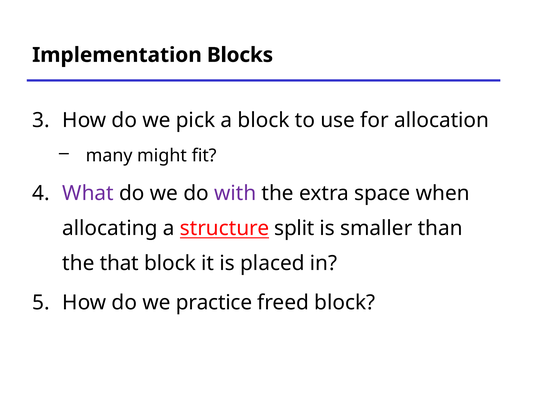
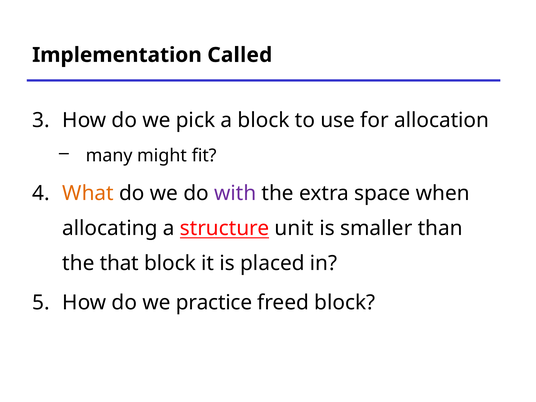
Blocks: Blocks -> Called
What colour: purple -> orange
split: split -> unit
